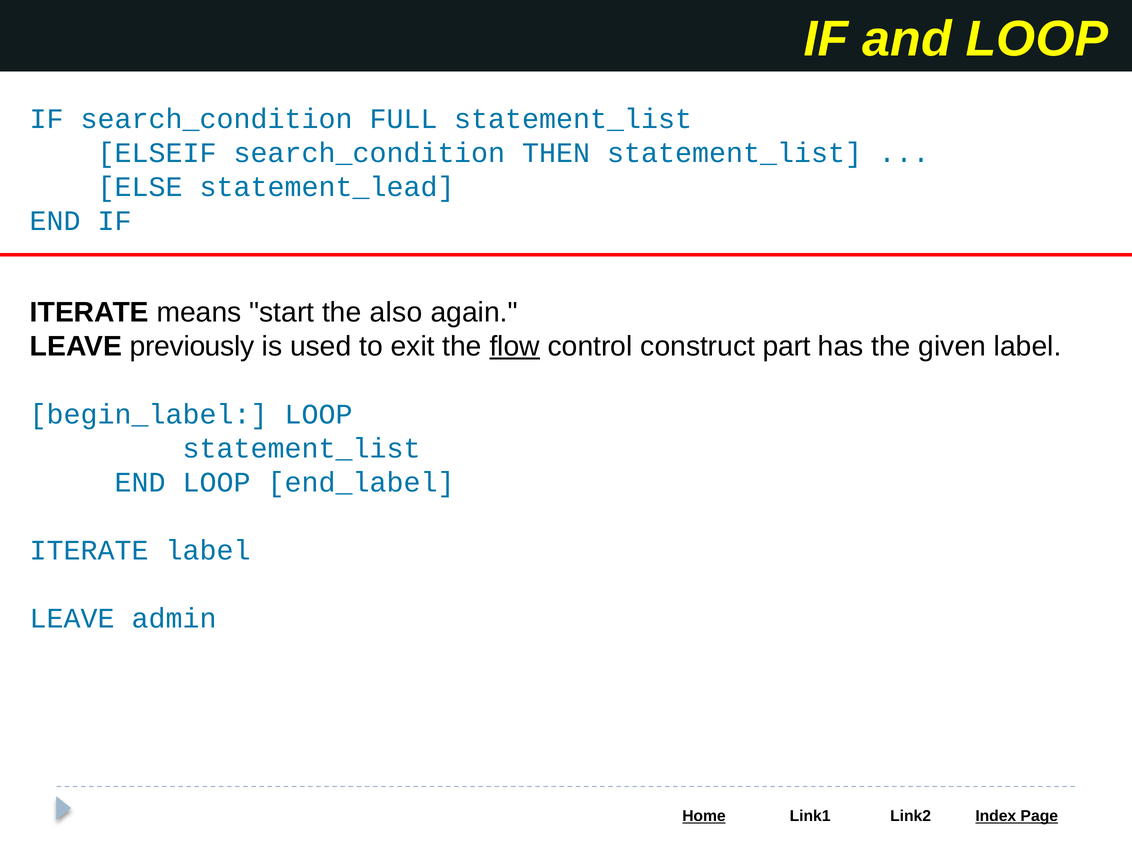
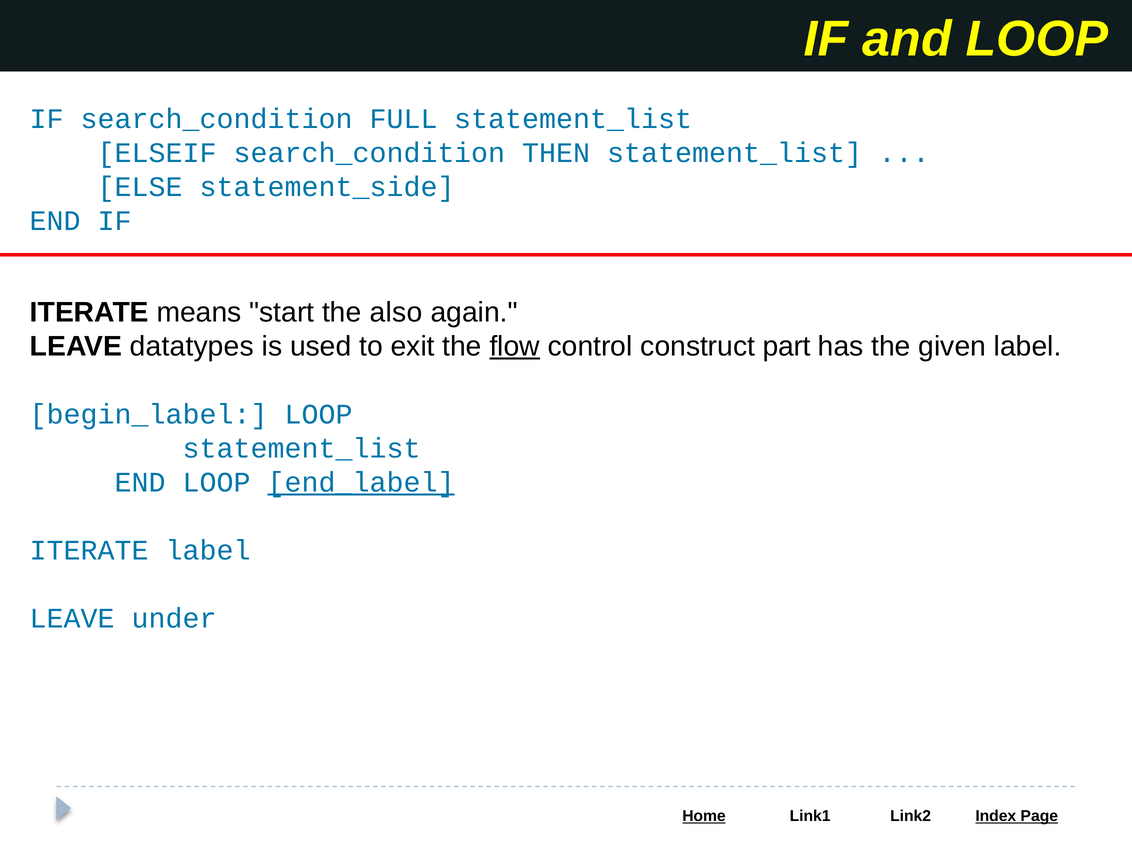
statement_lead: statement_lead -> statement_side
previously: previously -> datatypes
end_label underline: none -> present
admin: admin -> under
